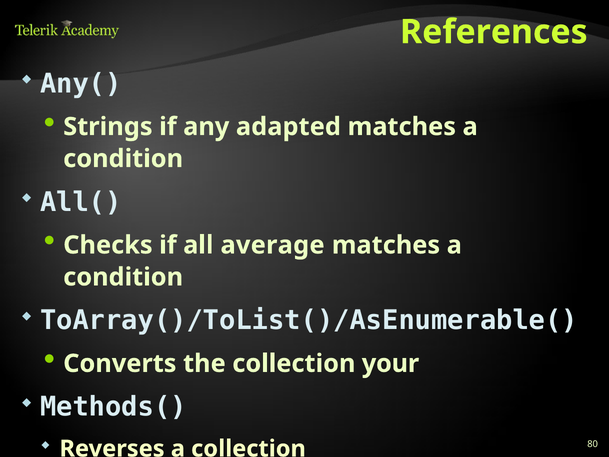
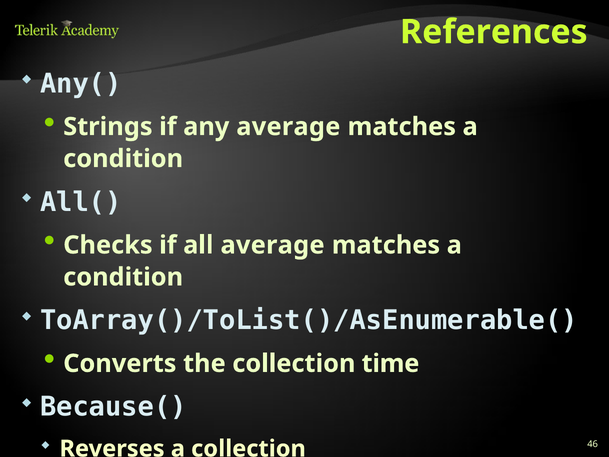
any adapted: adapted -> average
your: your -> time
Methods(: Methods( -> Because(
80: 80 -> 46
